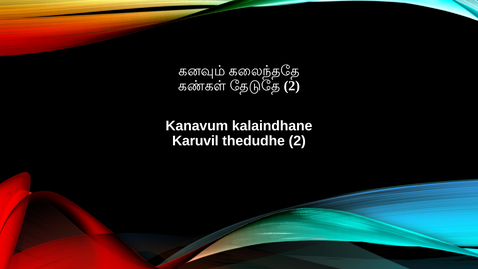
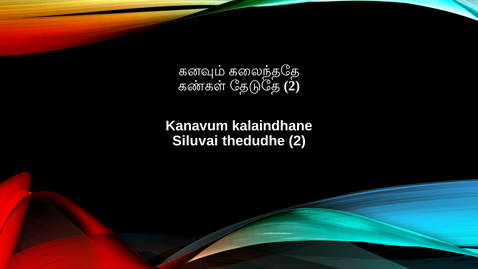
Karuvil: Karuvil -> Siluvai
